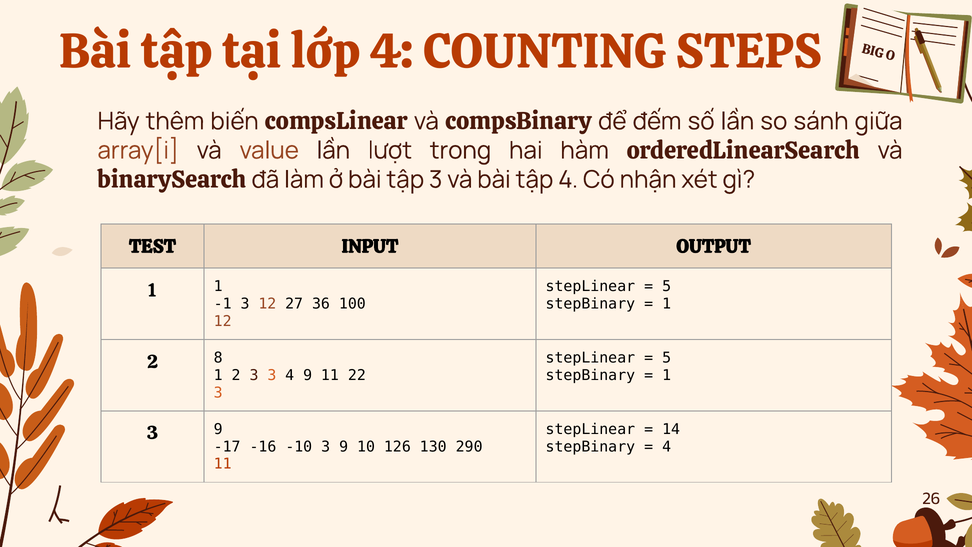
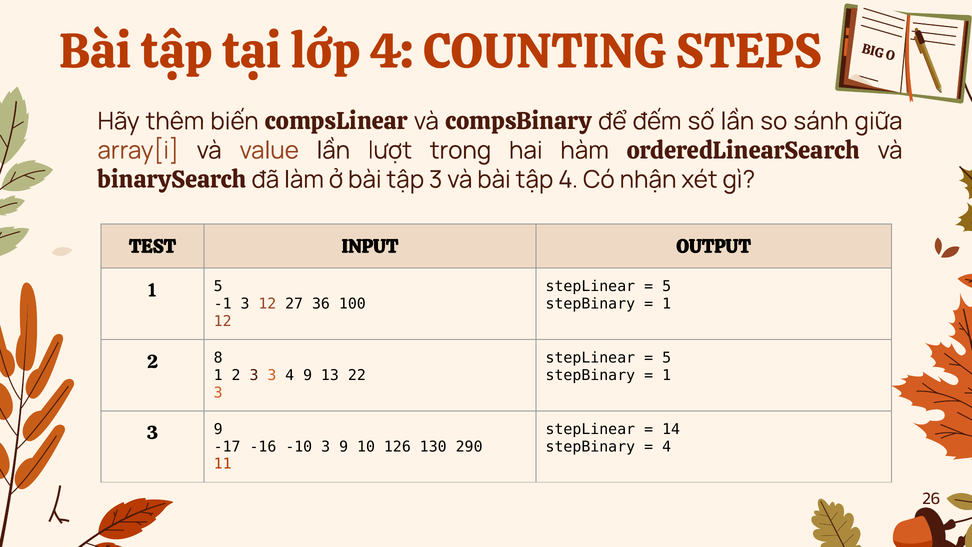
1 1: 1 -> 5
9 11: 11 -> 13
